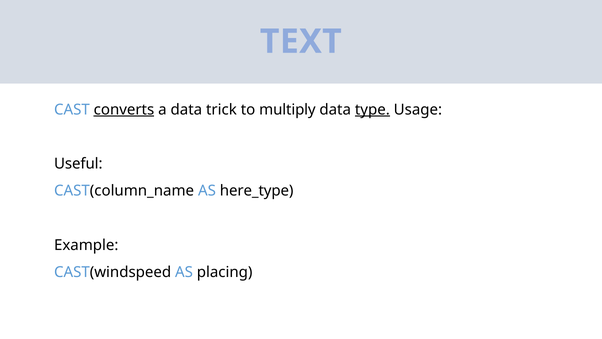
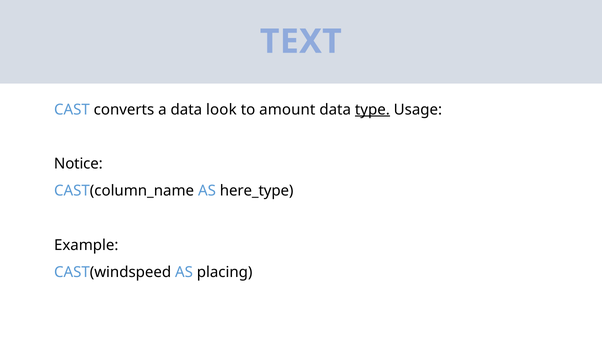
converts underline: present -> none
trick: trick -> look
multiply: multiply -> amount
Useful: Useful -> Notice
